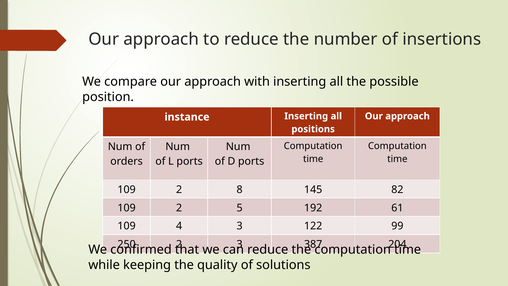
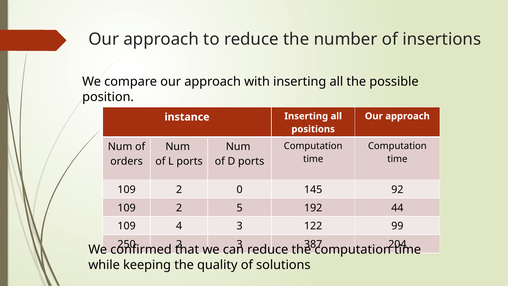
8: 8 -> 0
82: 82 -> 92
61: 61 -> 44
